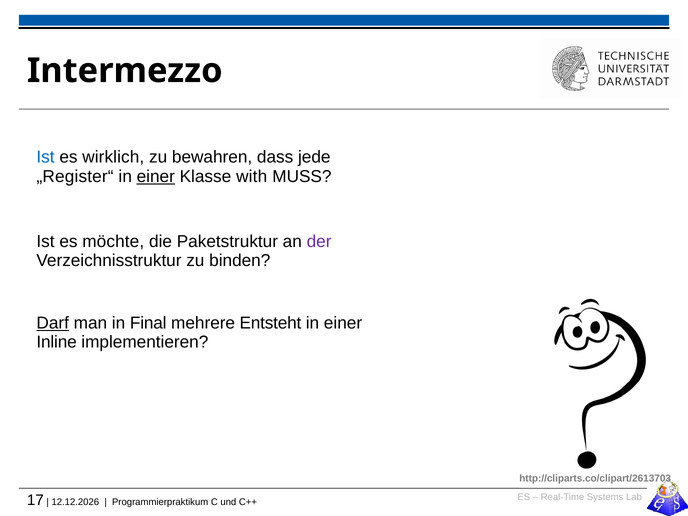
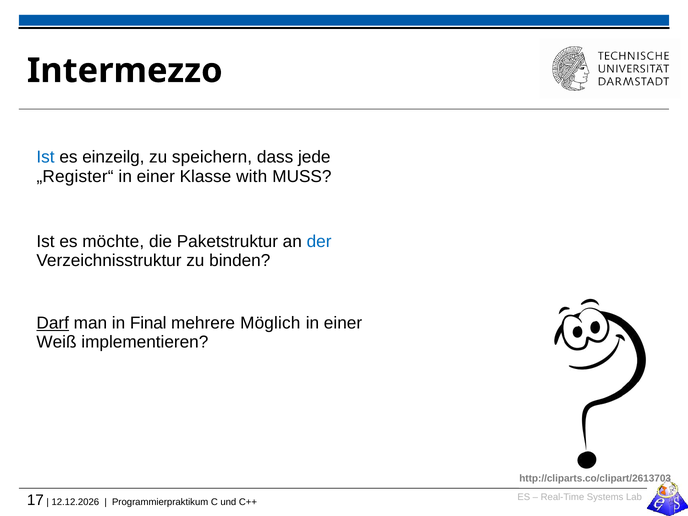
wirklich: wirklich -> einzeilg
bewahren: bewahren -> speichern
einer at (156, 176) underline: present -> none
der colour: purple -> blue
Entsteht: Entsteht -> Möglich
Inline: Inline -> Weiß
